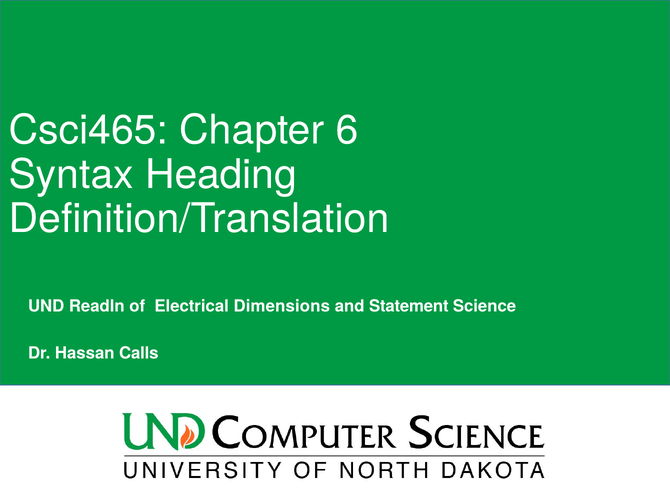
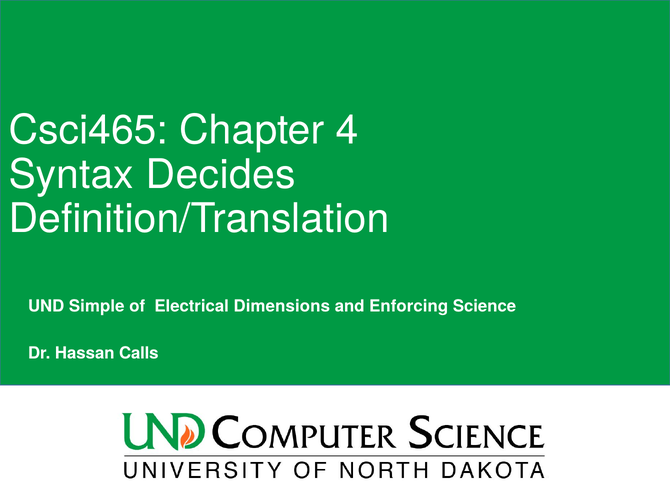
6: 6 -> 4
Heading: Heading -> Decides
Readln: Readln -> Simple
Statement: Statement -> Enforcing
